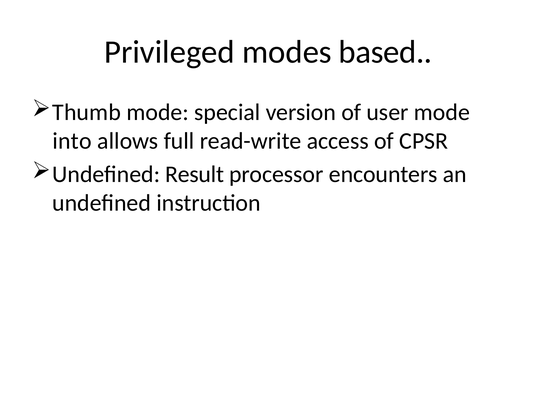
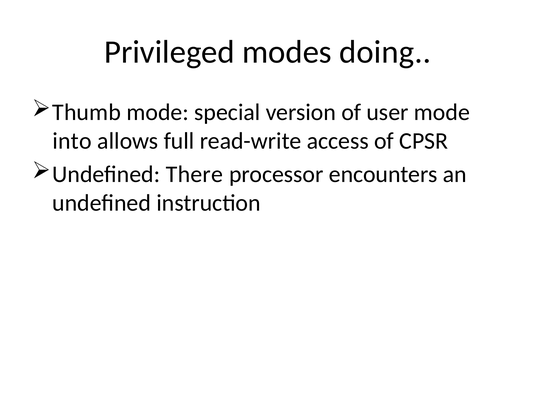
based: based -> doing
Result: Result -> There
